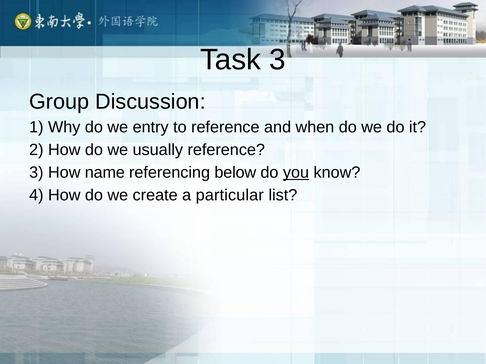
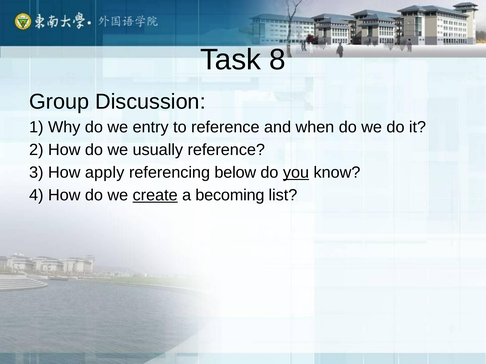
Task 3: 3 -> 8
name: name -> apply
create underline: none -> present
particular: particular -> becoming
